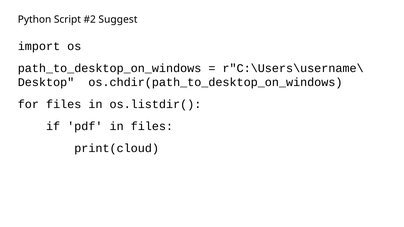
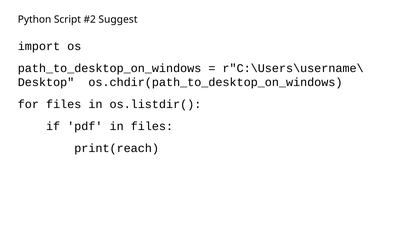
print(cloud: print(cloud -> print(reach
